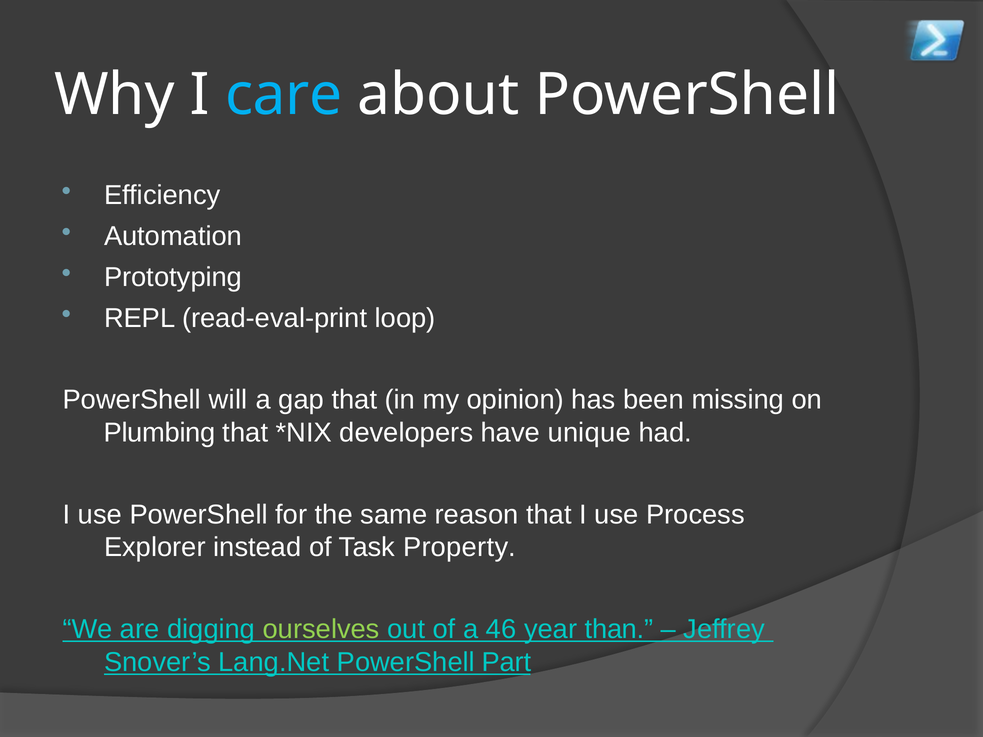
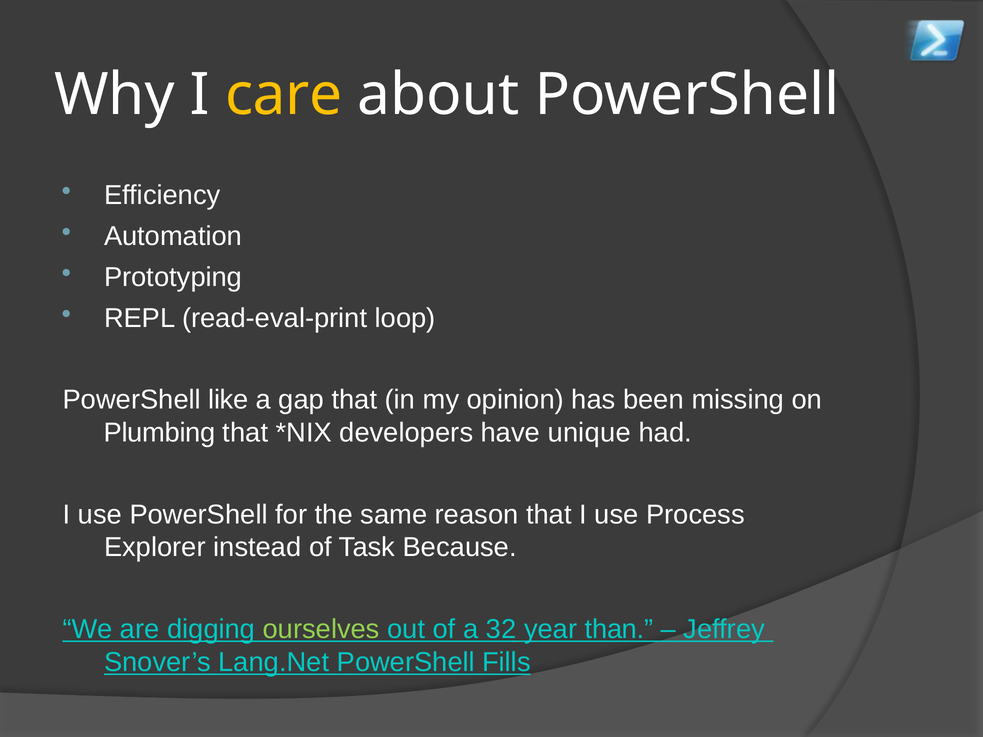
care colour: light blue -> yellow
will: will -> like
Property: Property -> Because
46: 46 -> 32
Part: Part -> Fills
